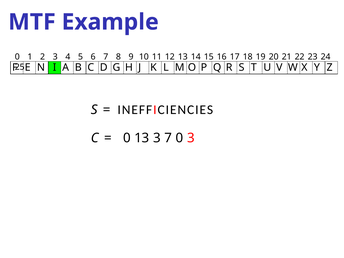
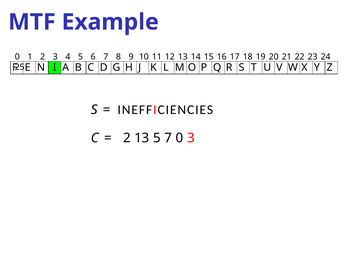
0 at (127, 138): 0 -> 2
13 3: 3 -> 5
